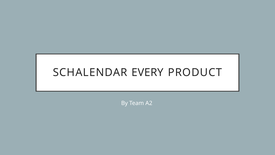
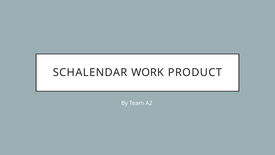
EVERY: EVERY -> WORK
